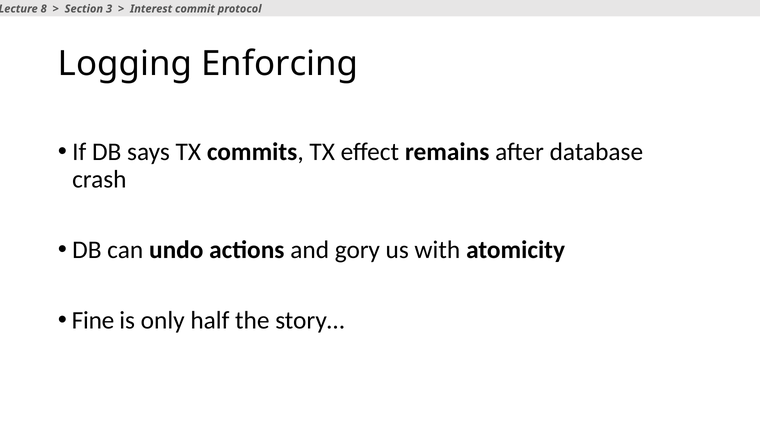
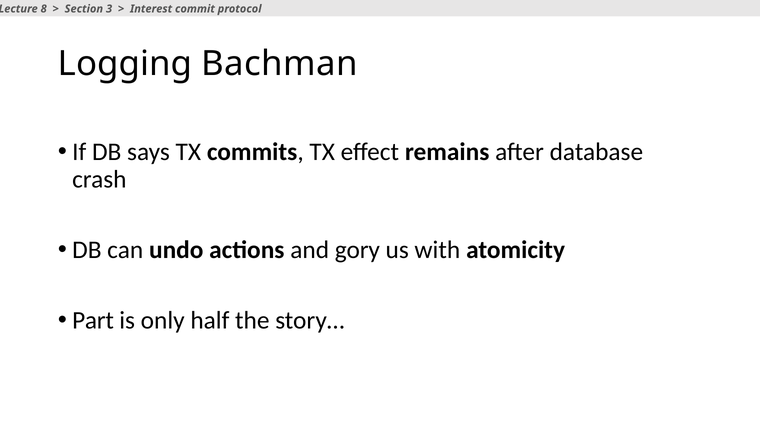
Enforcing: Enforcing -> Bachman
Fine: Fine -> Part
